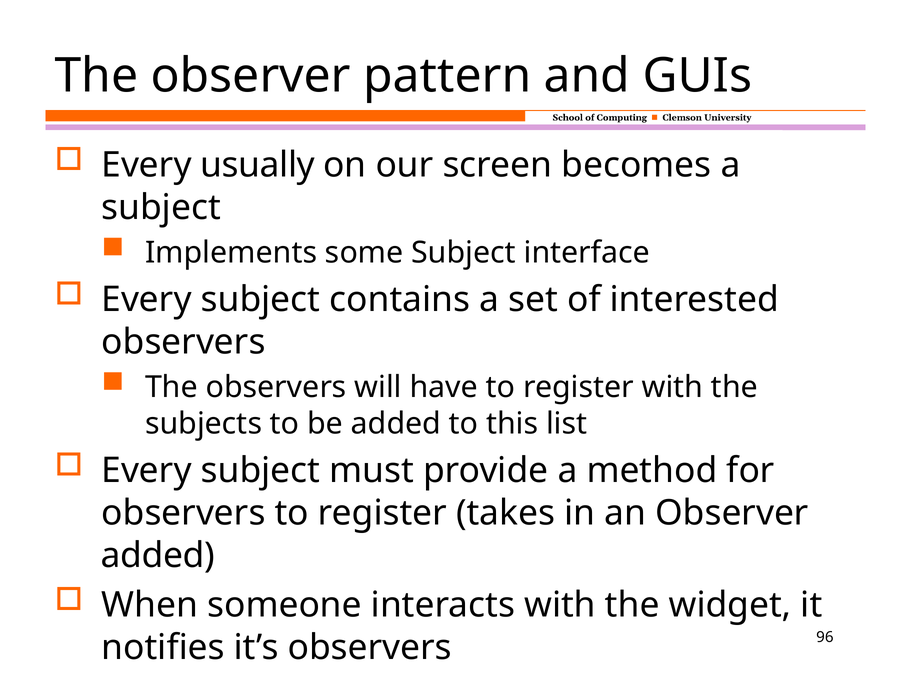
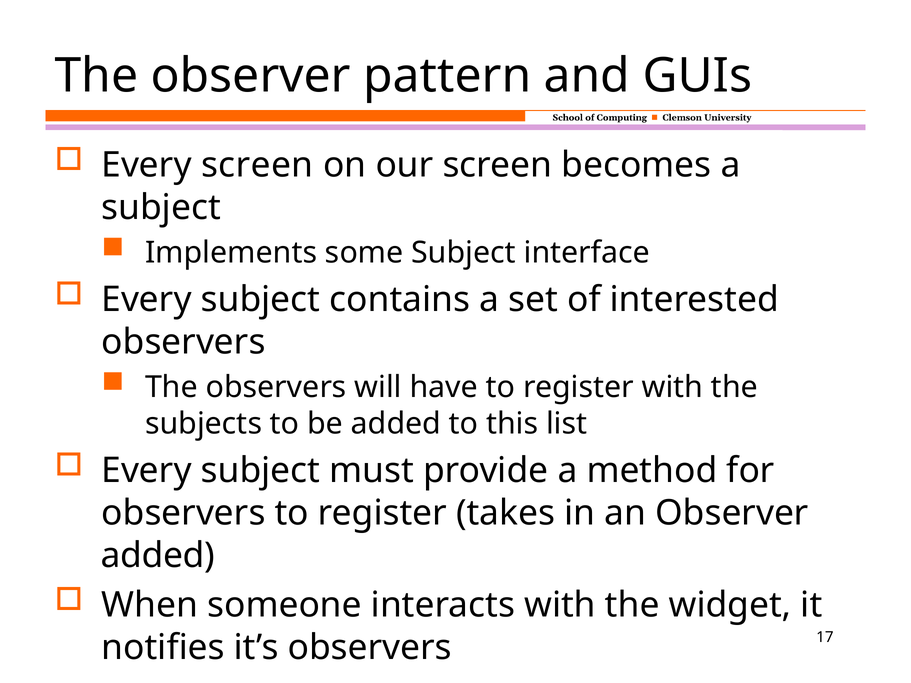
Every usually: usually -> screen
96: 96 -> 17
